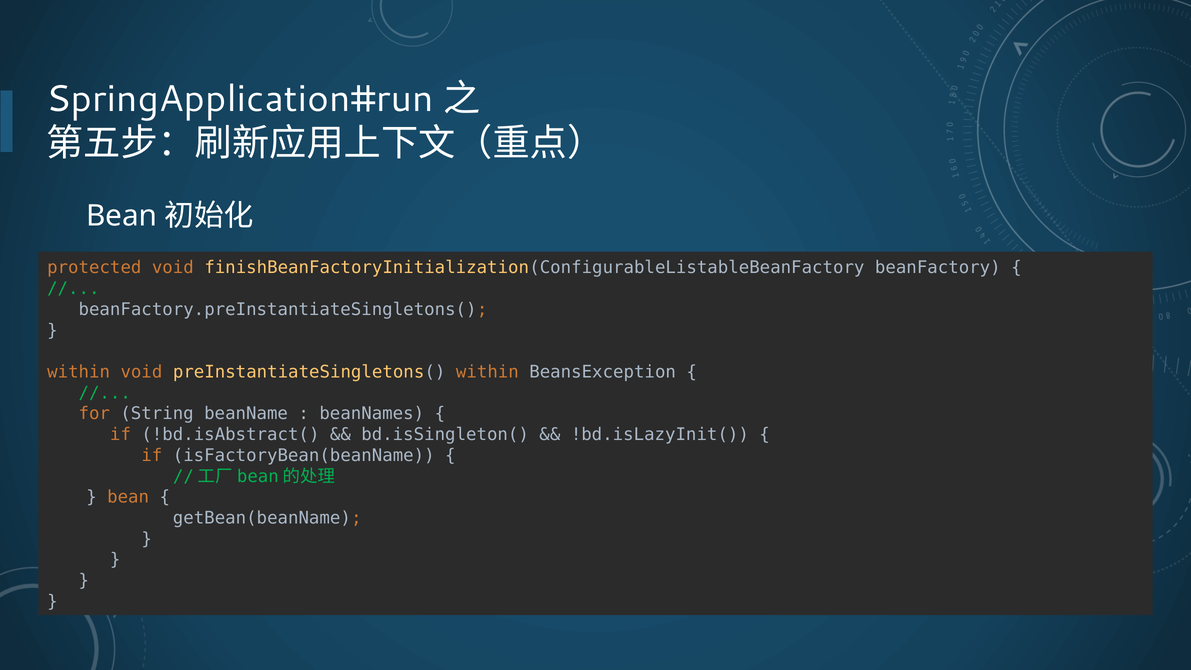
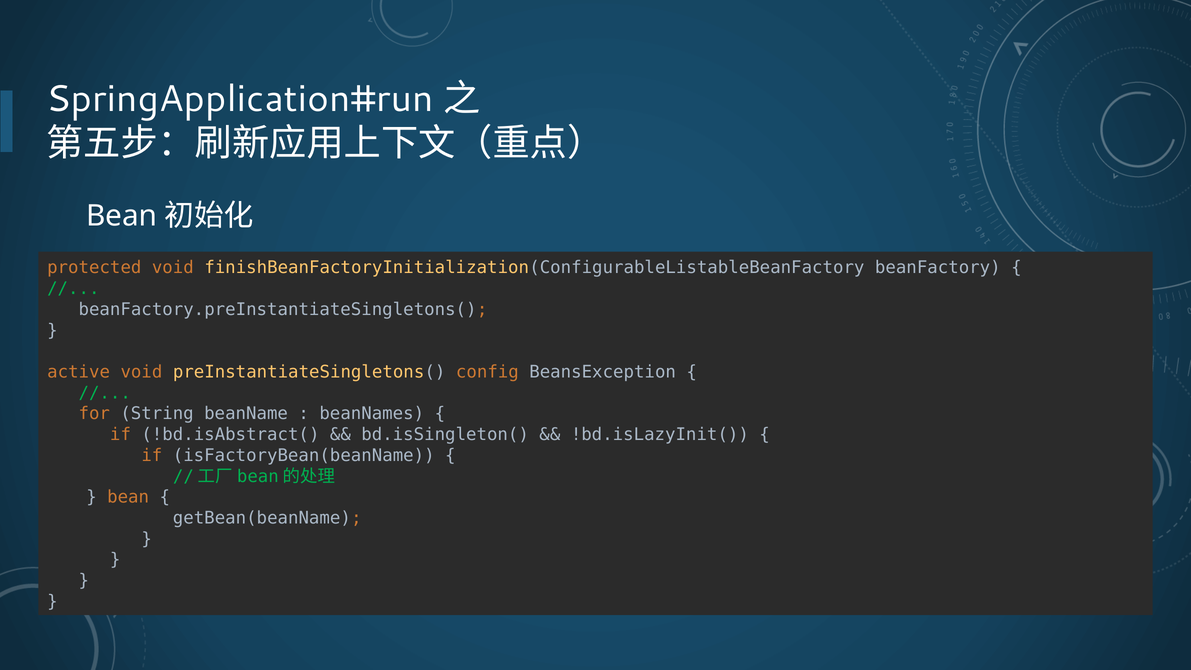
within at (79, 372): within -> active
preInstantiateSingletons( within: within -> config
